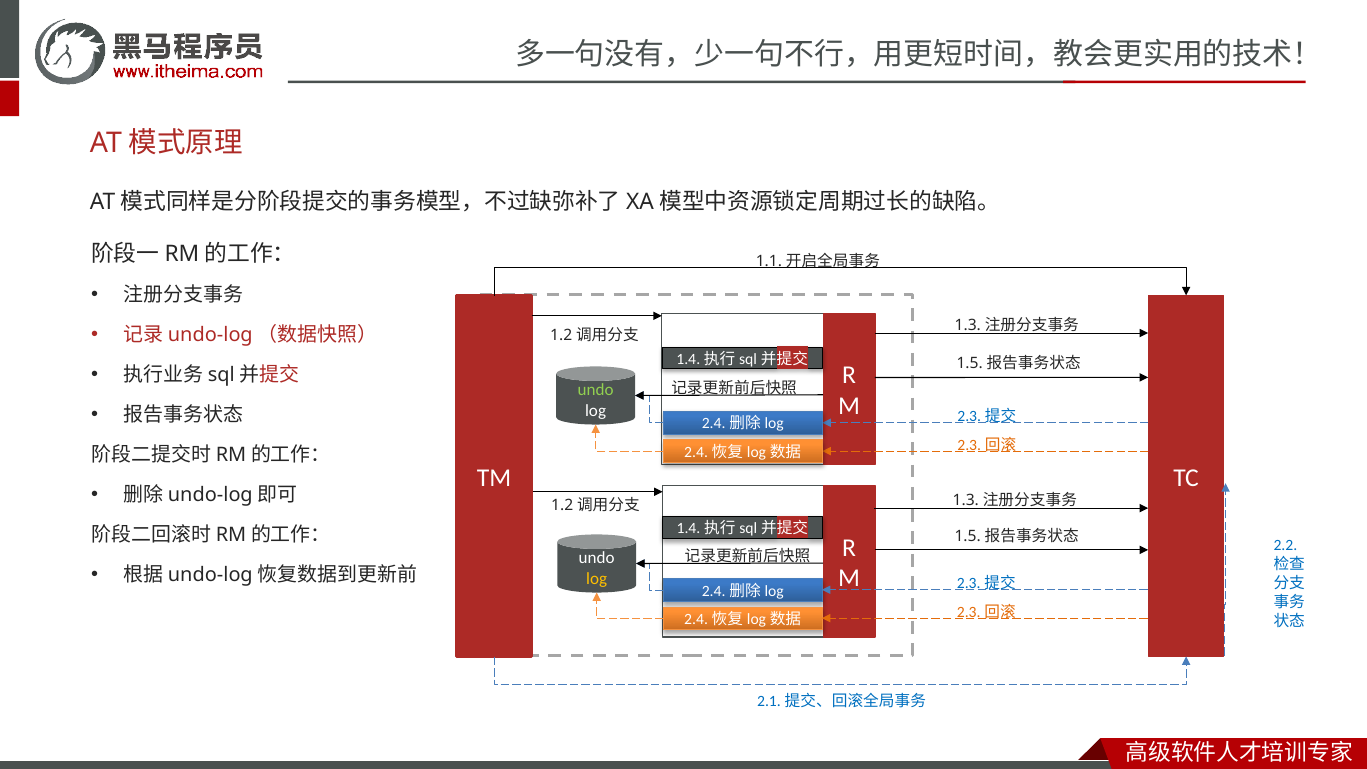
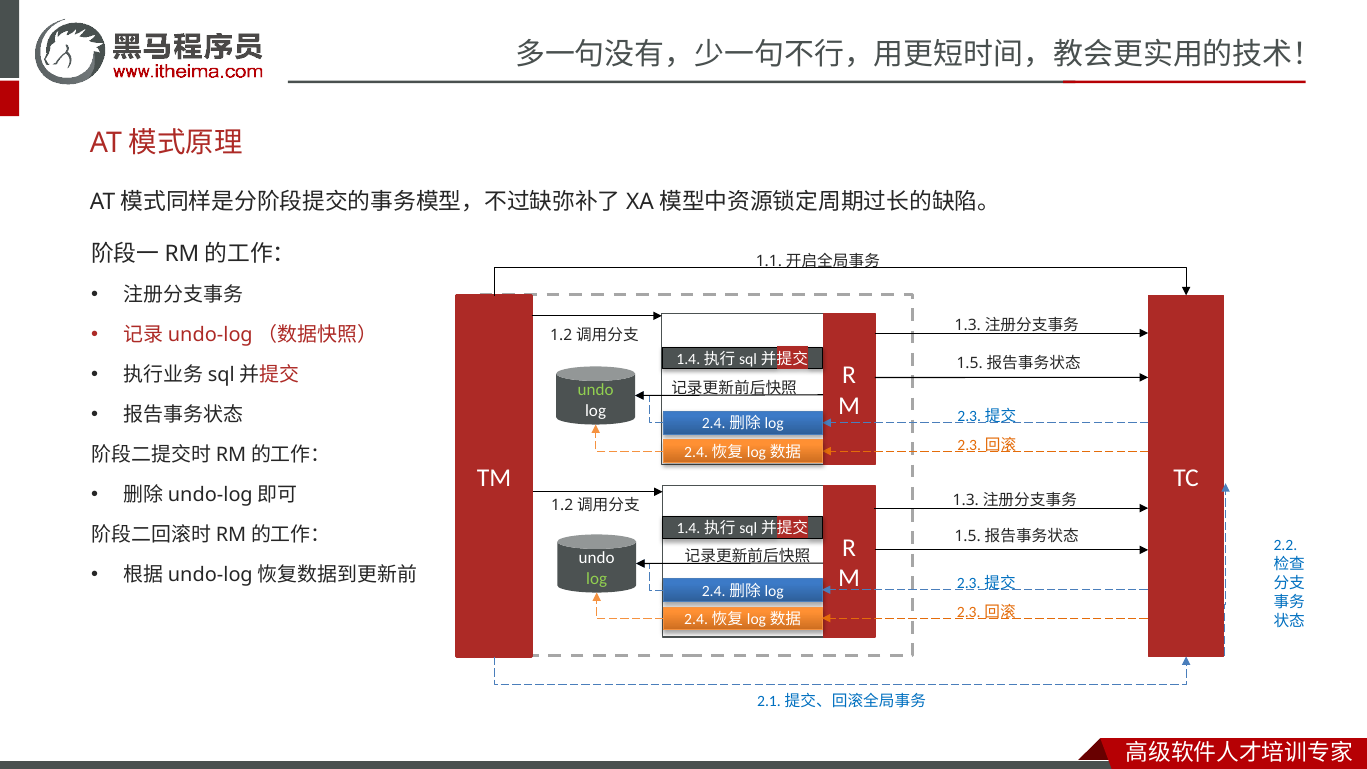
log at (597, 579) colour: yellow -> light green
